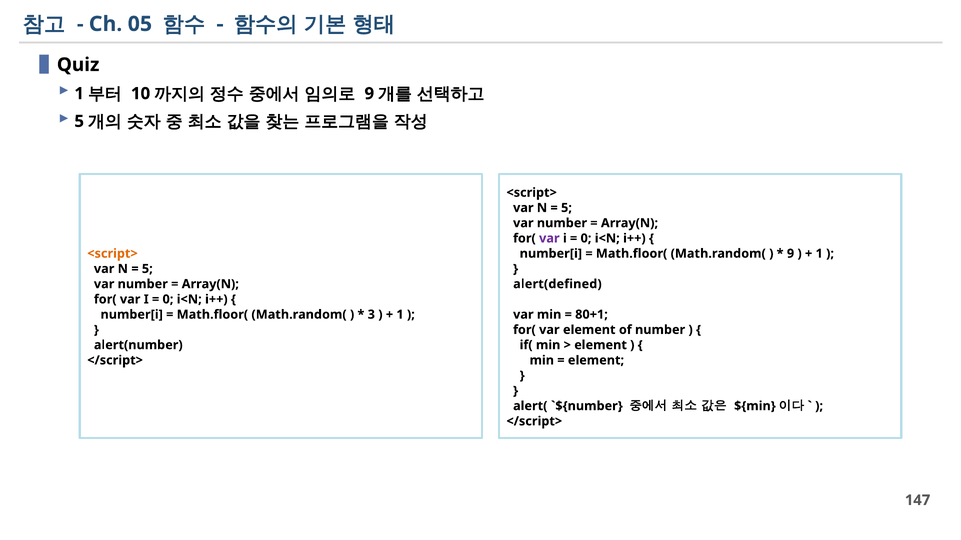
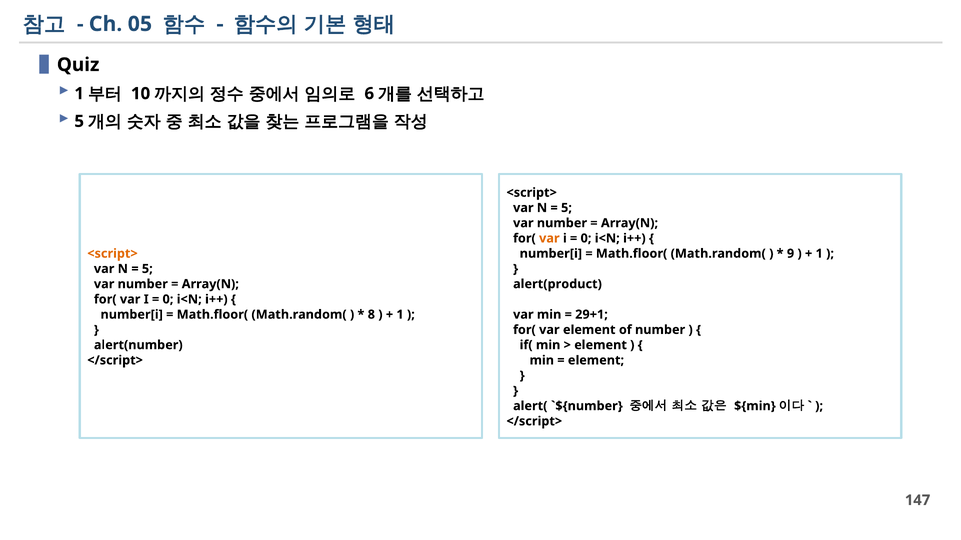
9 at (369, 94): 9 -> 6
var at (549, 239) colour: purple -> orange
alert(defined: alert(defined -> alert(product
3: 3 -> 8
80+1: 80+1 -> 29+1
